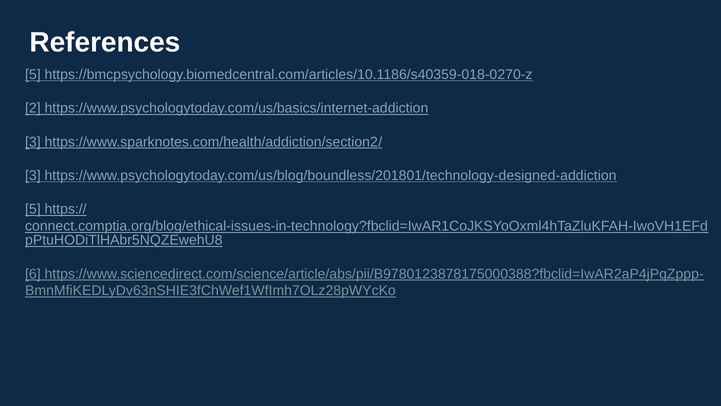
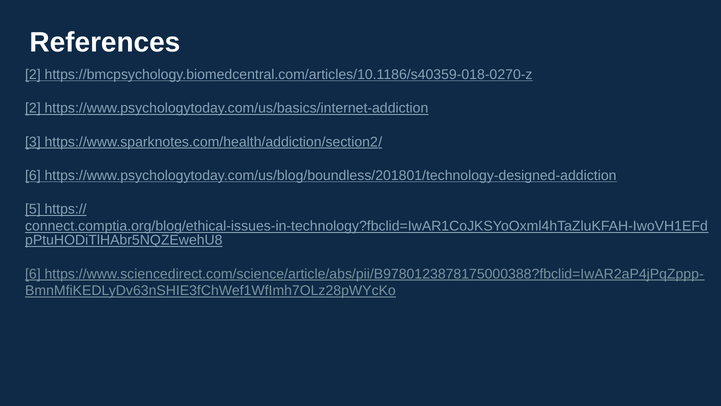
5 at (33, 74): 5 -> 2
3 at (33, 175): 3 -> 6
